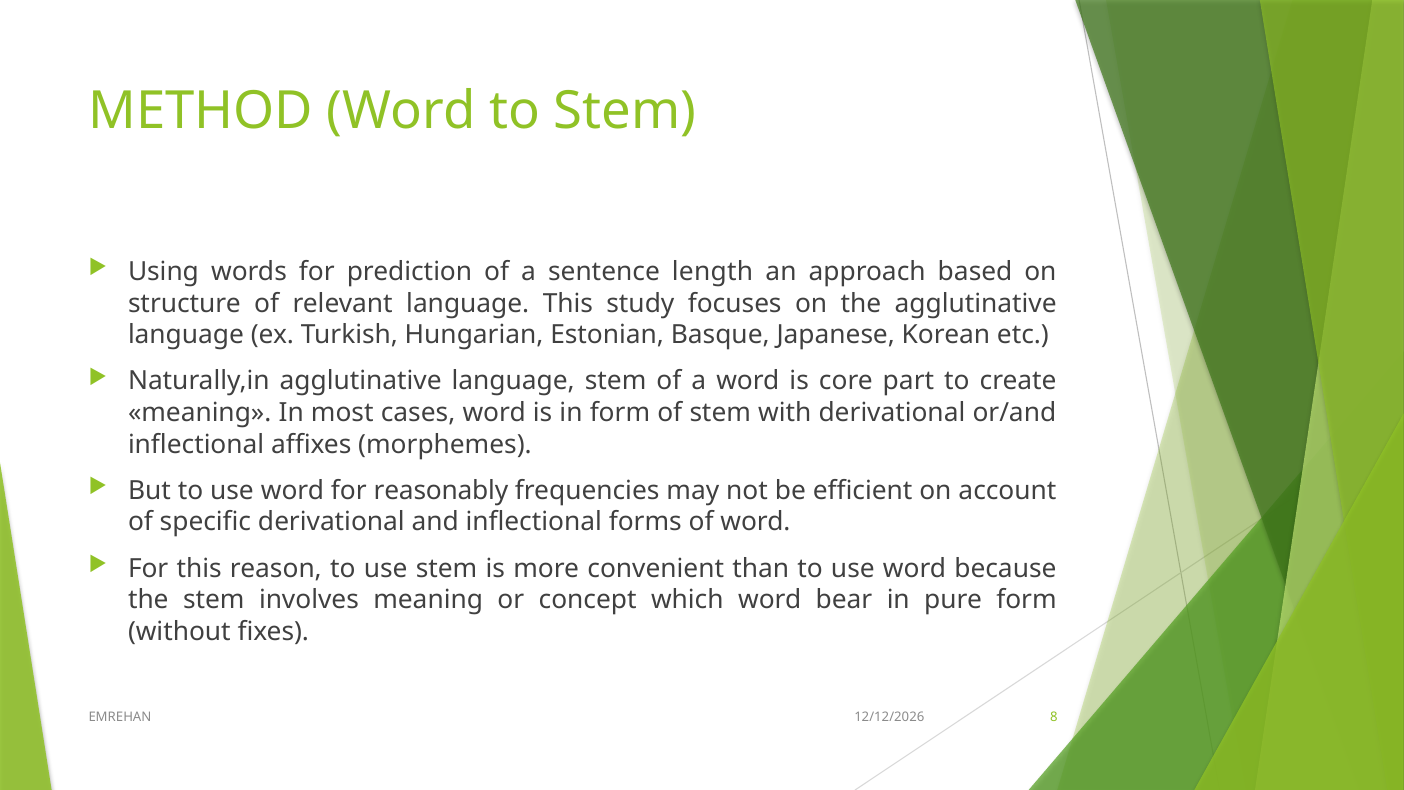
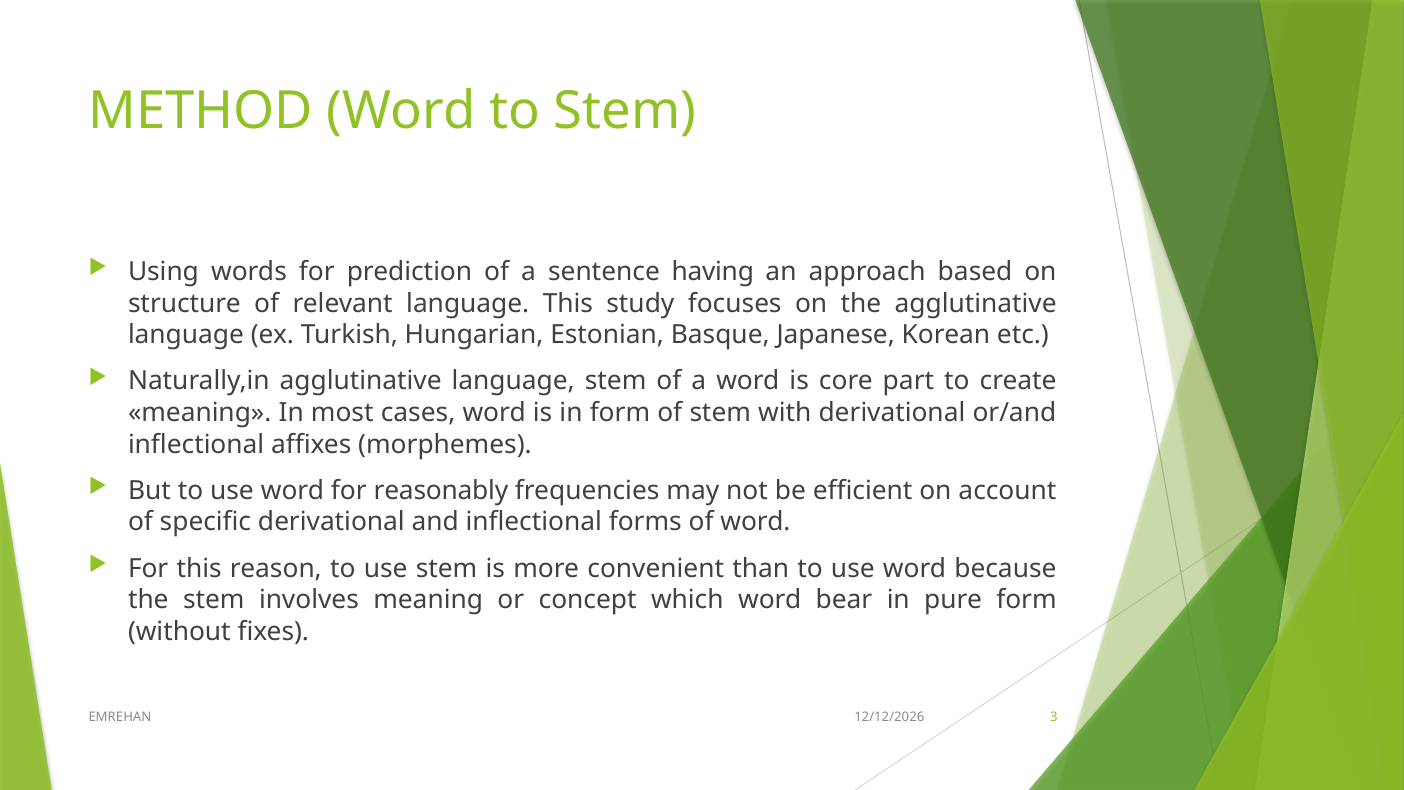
length: length -> having
8: 8 -> 3
